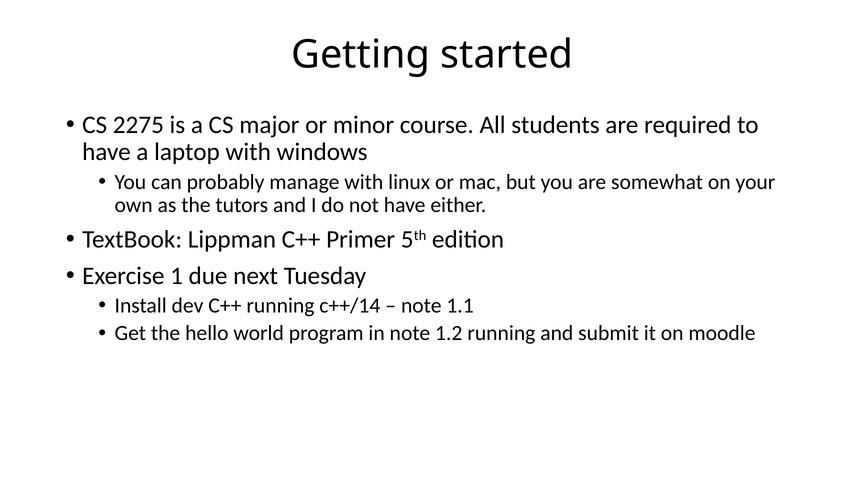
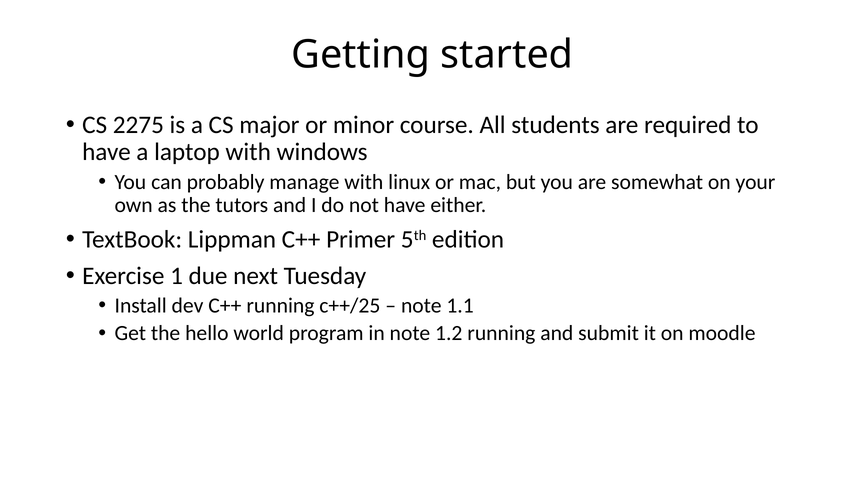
c++/14: c++/14 -> c++/25
